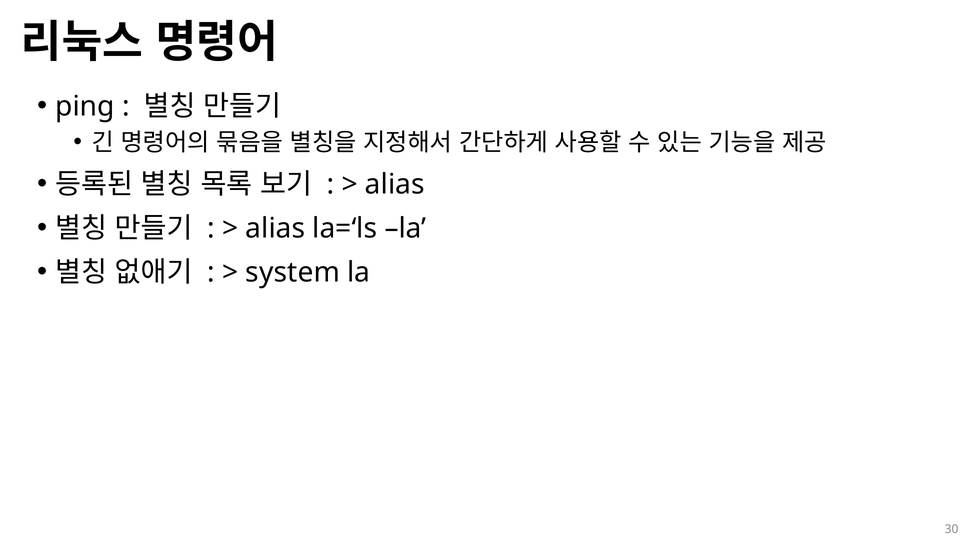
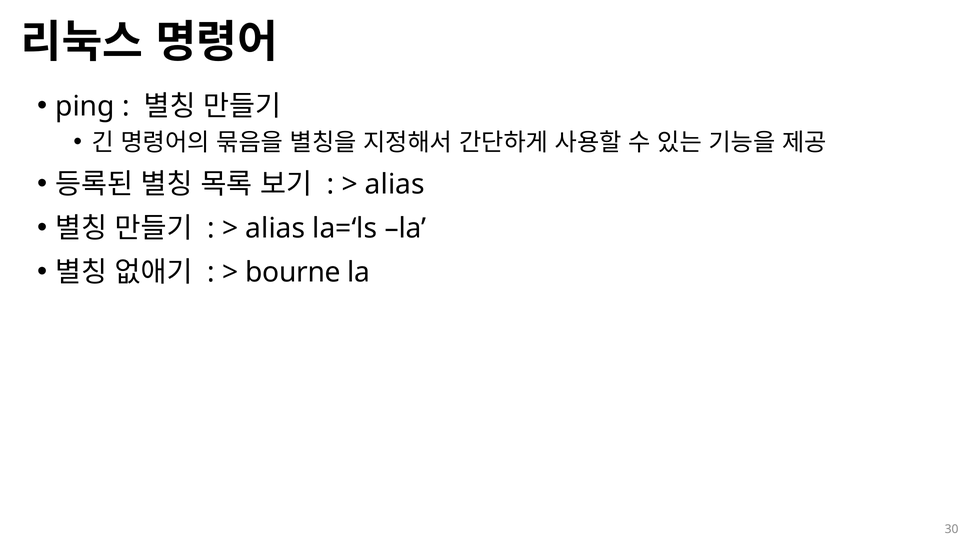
system: system -> bourne
